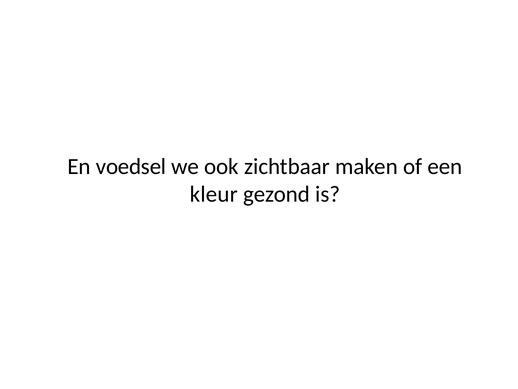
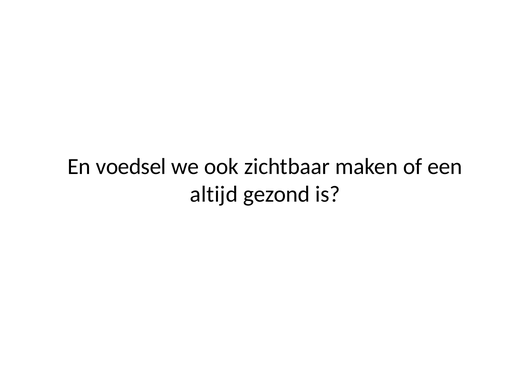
kleur: kleur -> altijd
